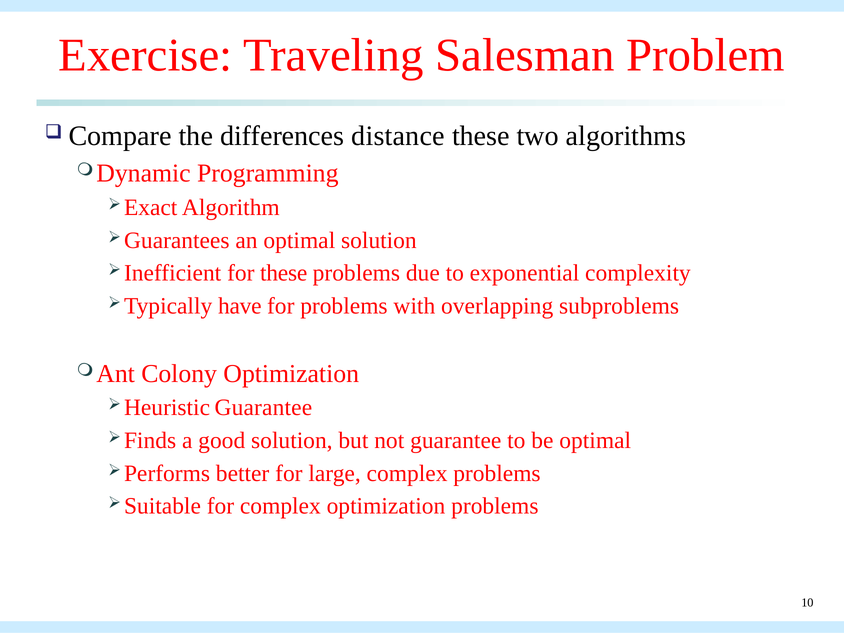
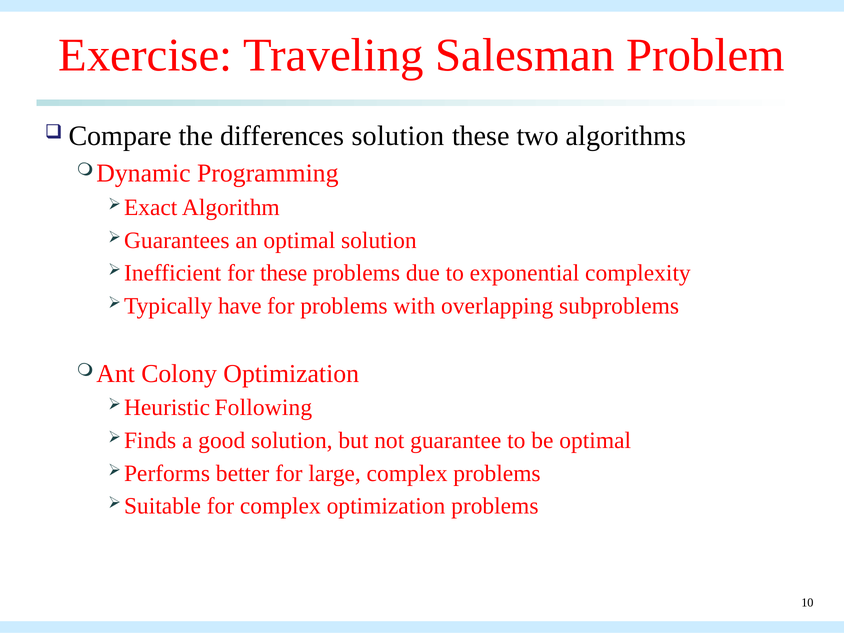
differences distance: distance -> solution
Guarantee at (263, 408): Guarantee -> Following
